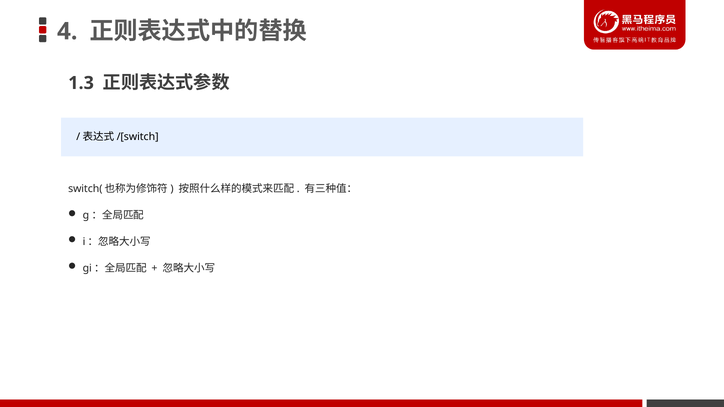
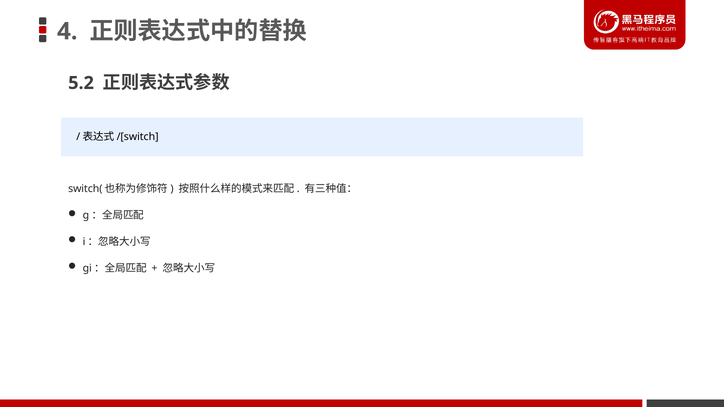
1.3: 1.3 -> 5.2
